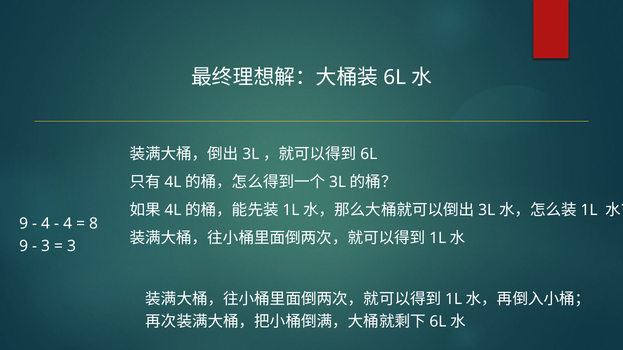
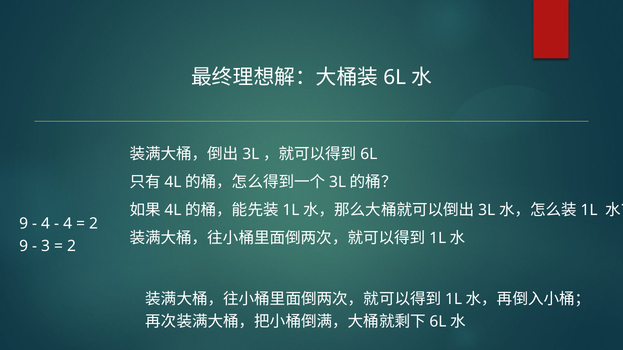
8 at (94, 224): 8 -> 2
3 at (71, 246): 3 -> 2
